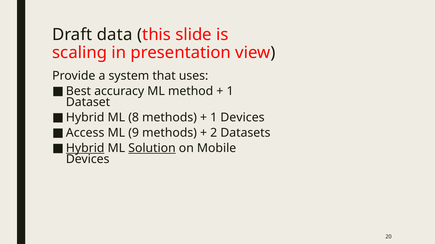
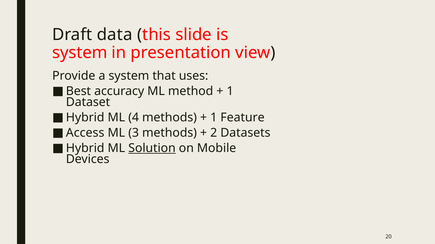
scaling at (80, 53): scaling -> system
8: 8 -> 4
1 Devices: Devices -> Feature
9: 9 -> 3
Hybrid at (85, 149) underline: present -> none
